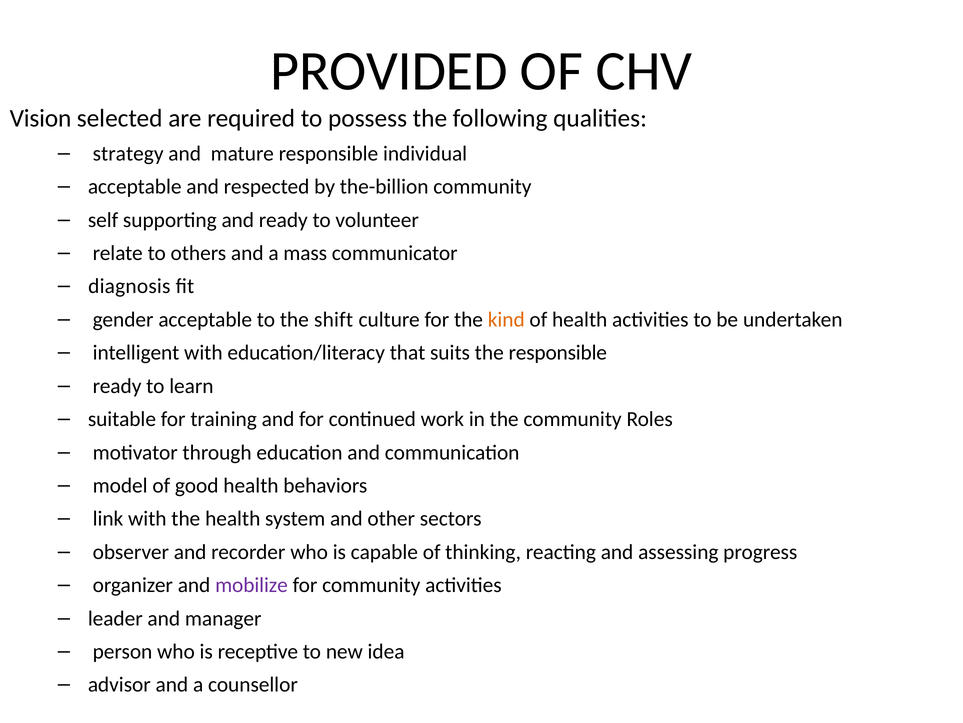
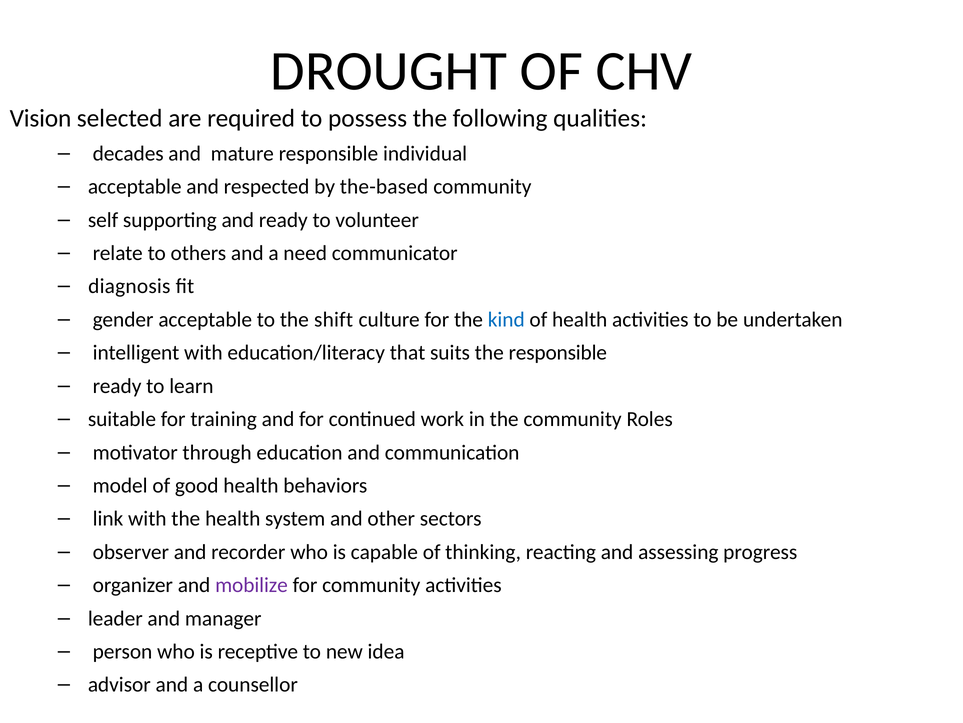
PROVIDED: PROVIDED -> DROUGHT
strategy: strategy -> decades
the-billion: the-billion -> the-based
mass: mass -> need
kind colour: orange -> blue
